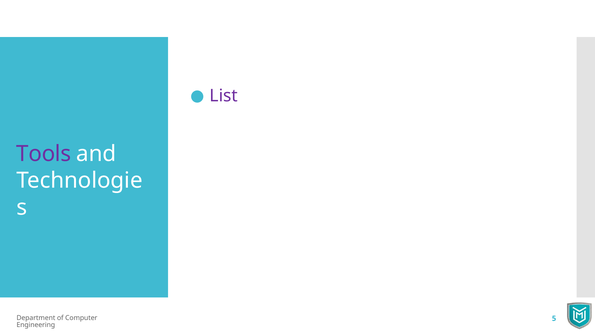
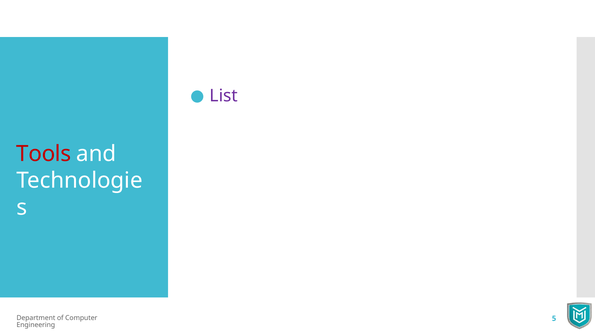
Tools colour: purple -> red
